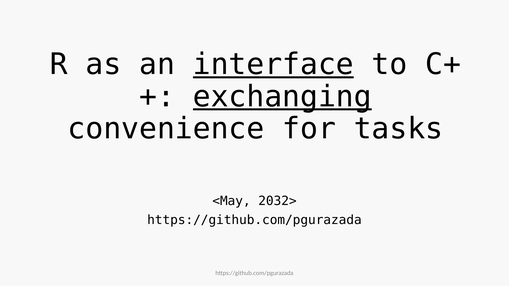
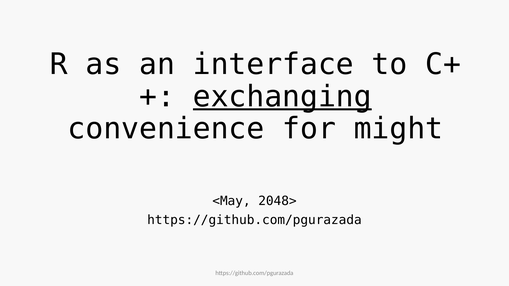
interface underline: present -> none
tasks: tasks -> might
2032>: 2032> -> 2048>
